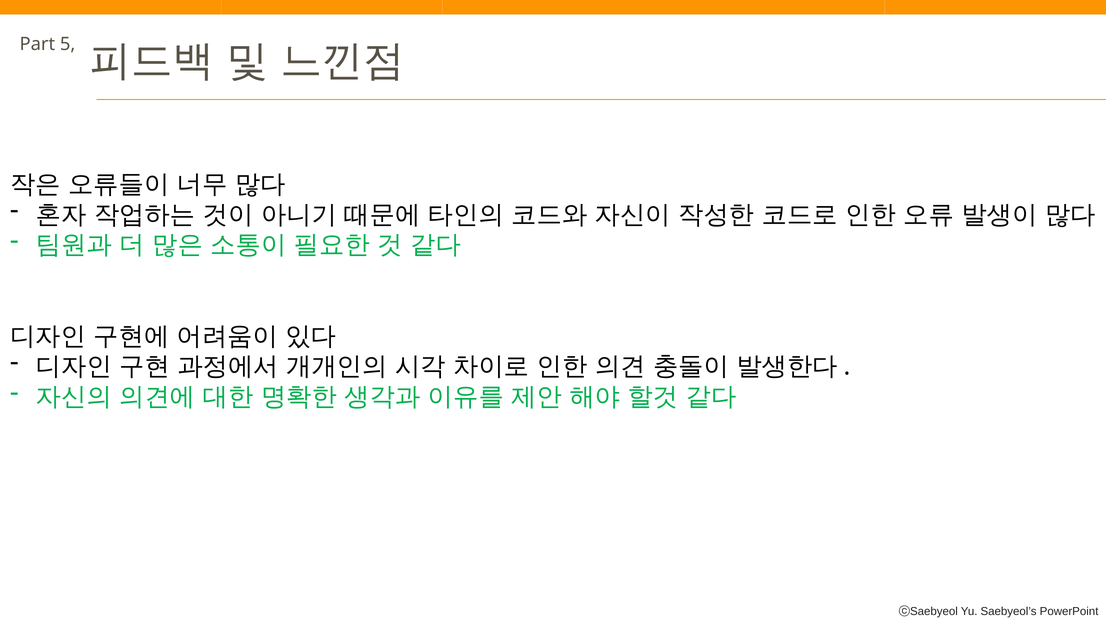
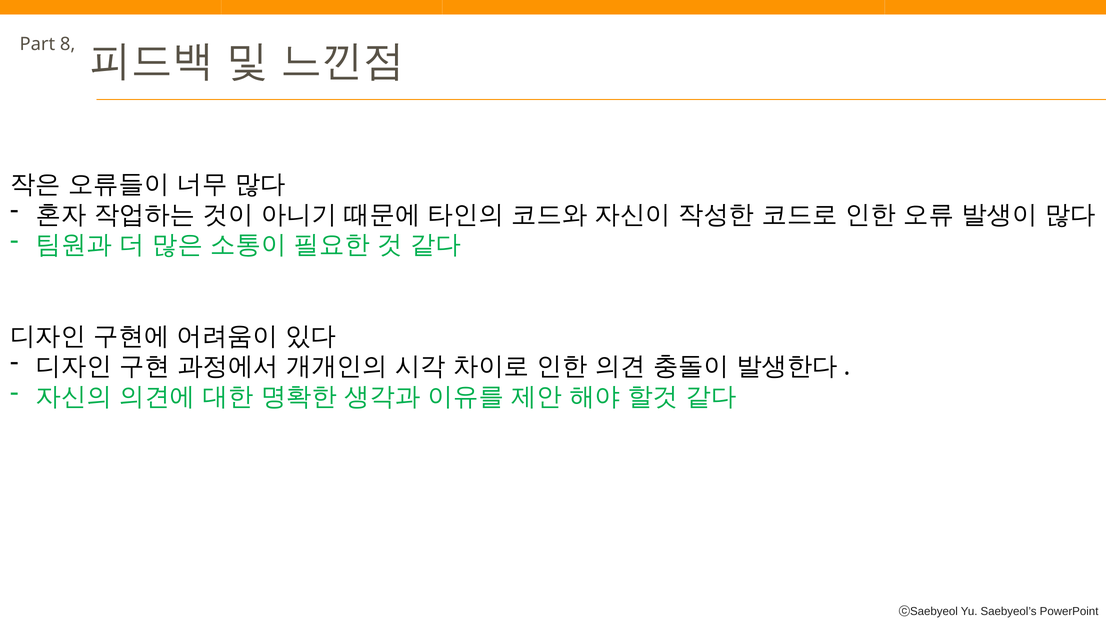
5: 5 -> 8
